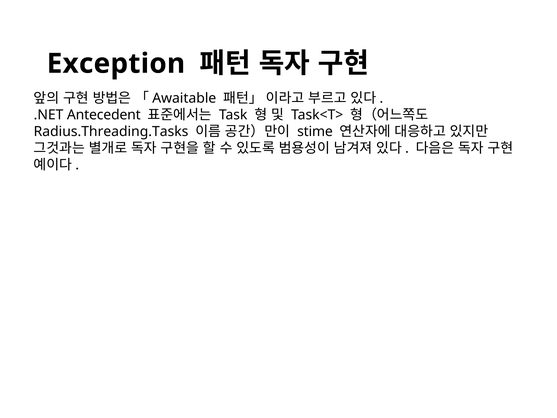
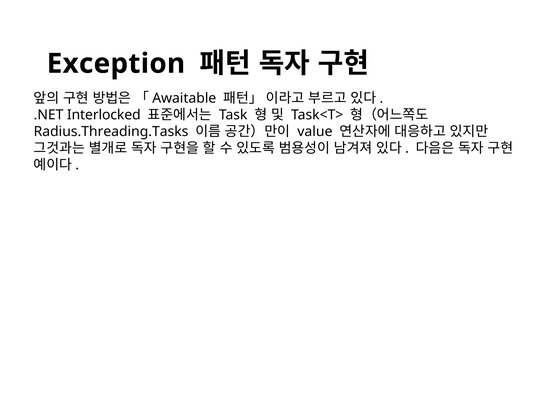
Antecedent: Antecedent -> Interlocked
stime: stime -> value
